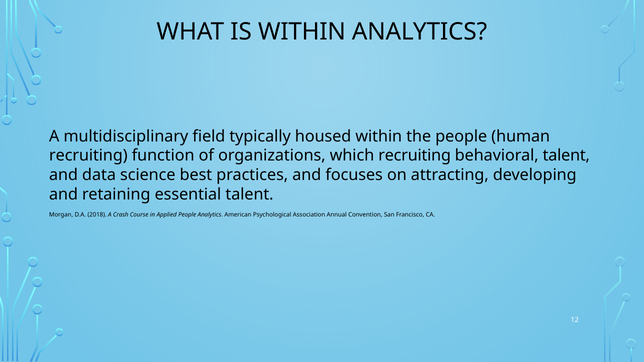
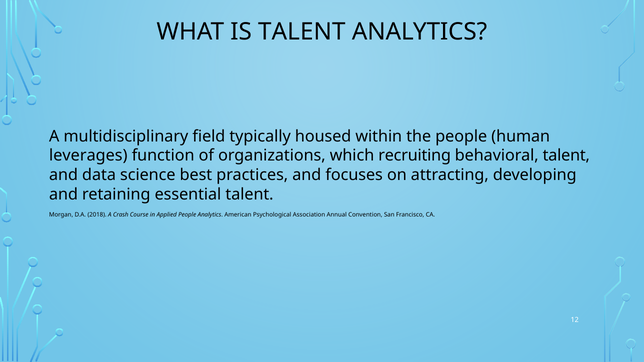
IS WITHIN: WITHIN -> TALENT
recruiting at (88, 156): recruiting -> leverages
